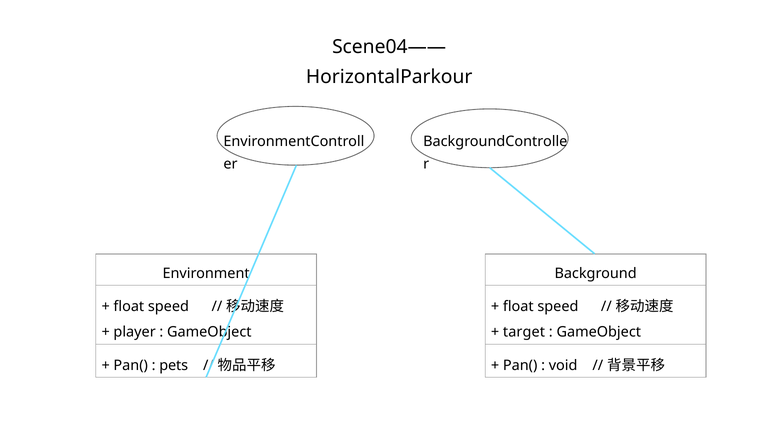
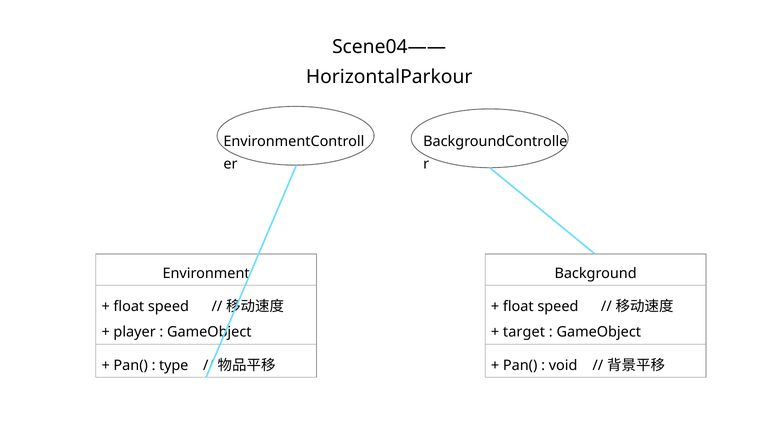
pets: pets -> type
